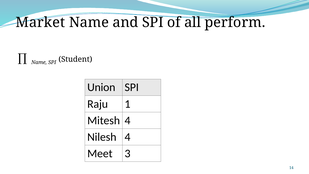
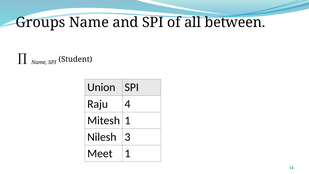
Market: Market -> Groups
perform: perform -> between
1: 1 -> 4
Mitesh 4: 4 -> 1
Nilesh 4: 4 -> 3
Meet 3: 3 -> 1
